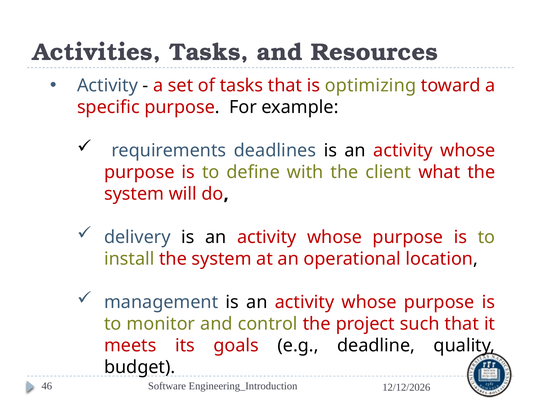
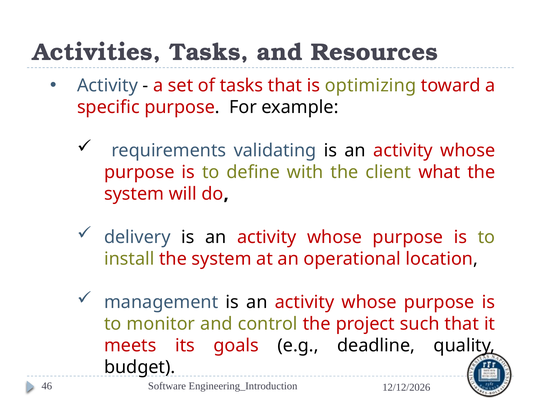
deadlines: deadlines -> validating
